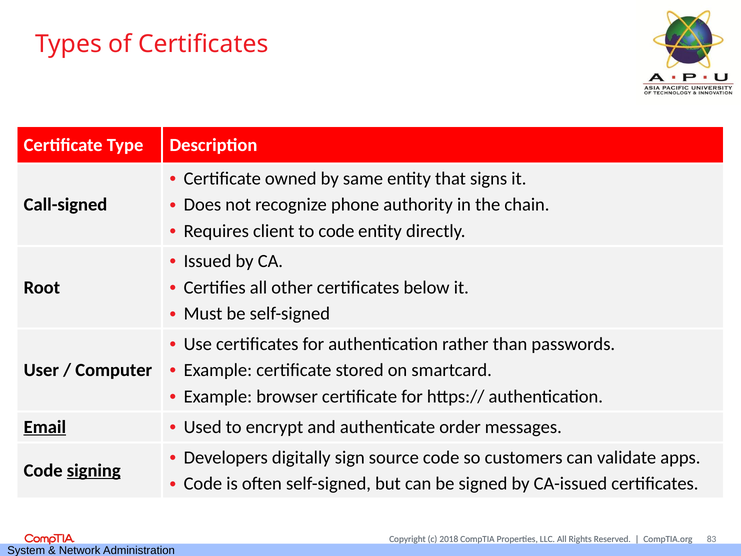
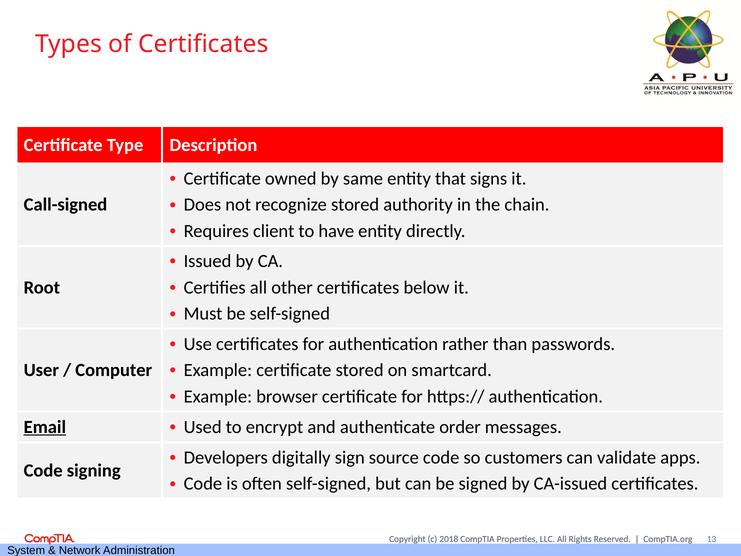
recognize phone: phone -> stored
to code: code -> have
signing underline: present -> none
83: 83 -> 13
